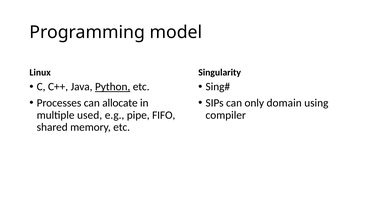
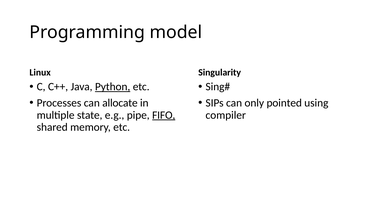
domain: domain -> pointed
used: used -> state
FIFO underline: none -> present
